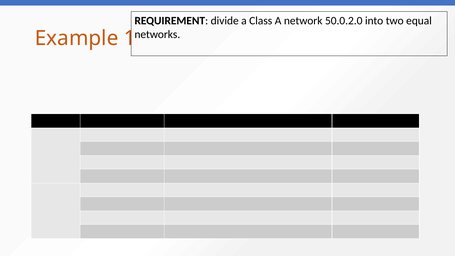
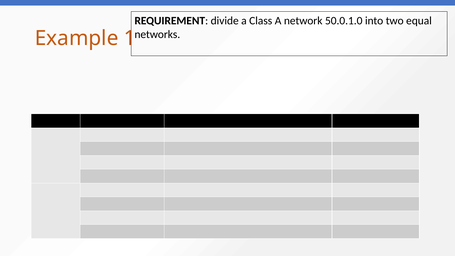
50.0.2.0: 50.0.2.0 -> 50.0.1.0
